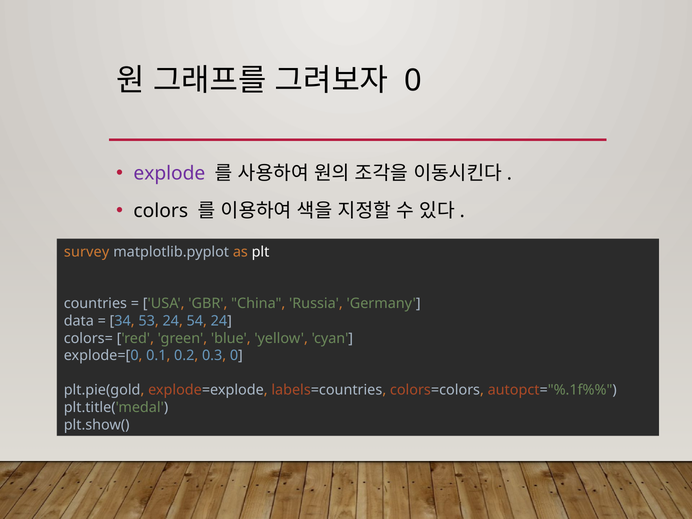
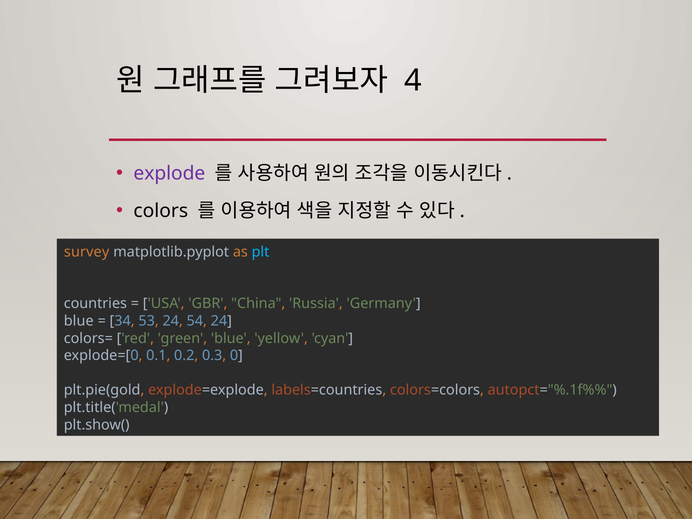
0 at (413, 81): 0 -> 4
plt colour: white -> light blue
data at (79, 321): data -> blue
